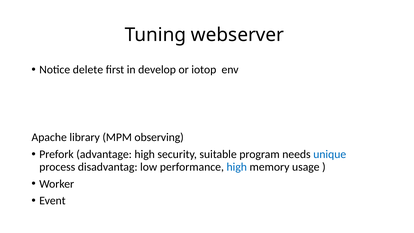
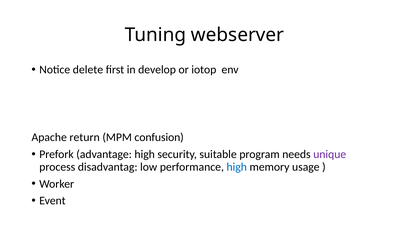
library: library -> return
observing: observing -> confusion
unique colour: blue -> purple
